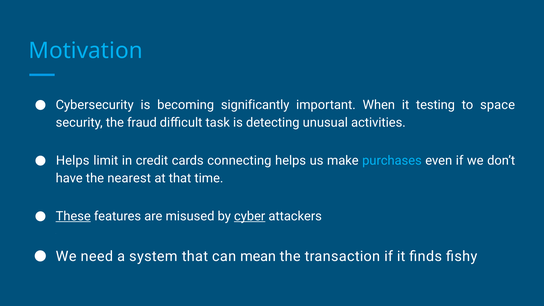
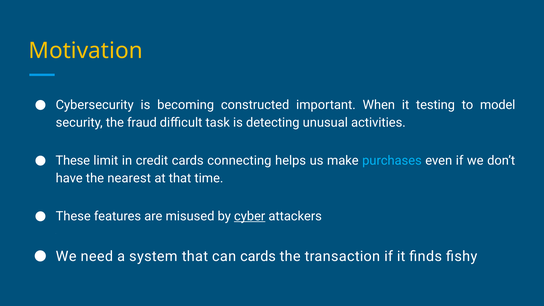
Motivation colour: light blue -> yellow
significantly: significantly -> constructed
space: space -> model
Helps at (73, 161): Helps -> These
These at (73, 216) underline: present -> none
can mean: mean -> cards
